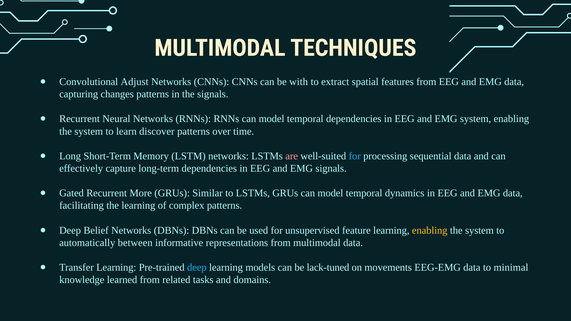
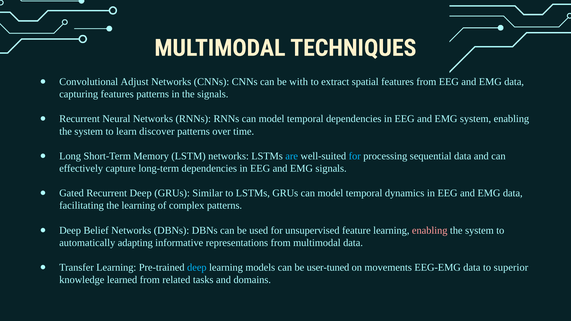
capturing changes: changes -> features
are colour: pink -> light blue
Recurrent More: More -> Deep
enabling at (430, 230) colour: yellow -> pink
between: between -> adapting
lack-tuned: lack-tuned -> user-tuned
minimal: minimal -> superior
